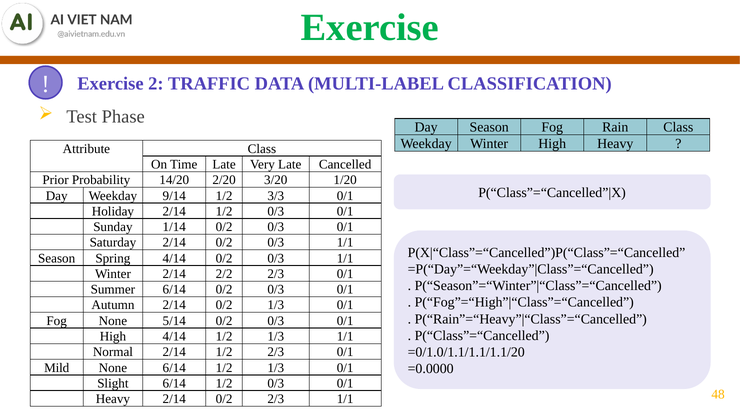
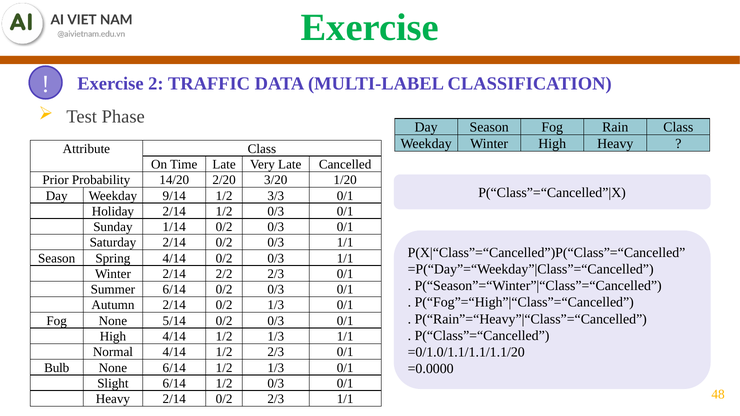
Normal 2/14: 2/14 -> 4/14
Mild: Mild -> Bulb
